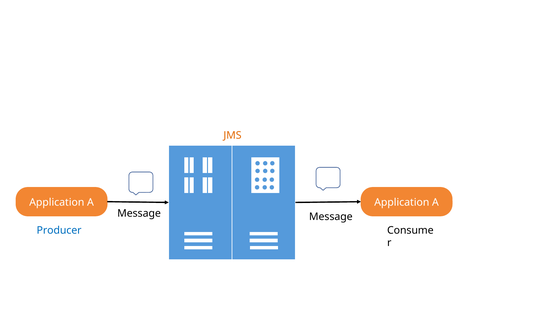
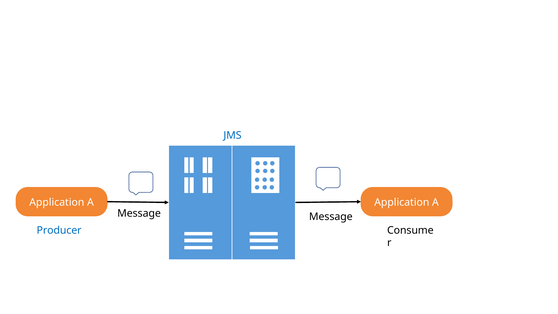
JMS colour: orange -> blue
